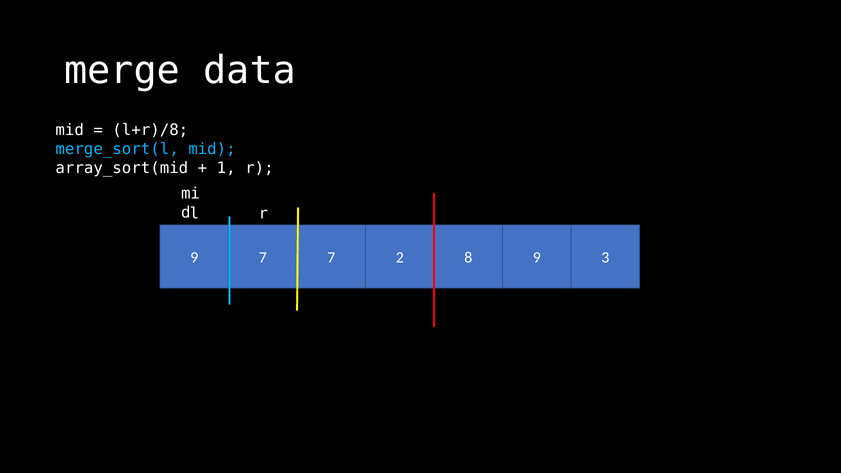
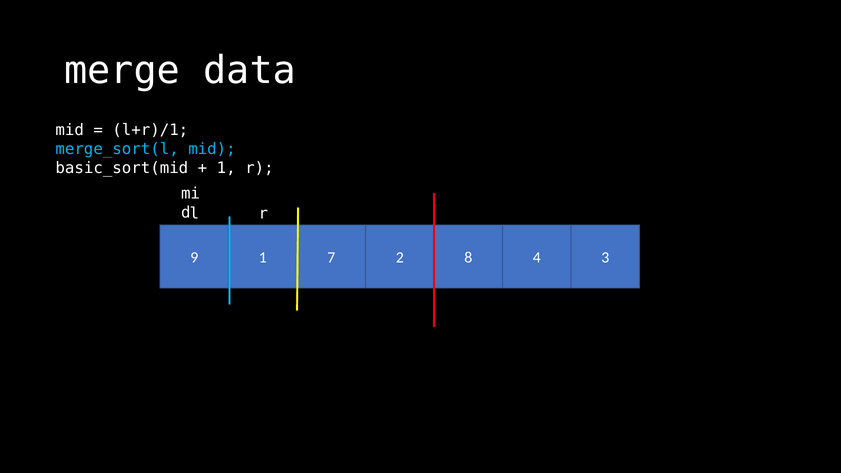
l+r)/8: l+r)/8 -> l+r)/1
array_sort(mid: array_sort(mid -> basic_sort(mid
9 7: 7 -> 1
8 9: 9 -> 4
